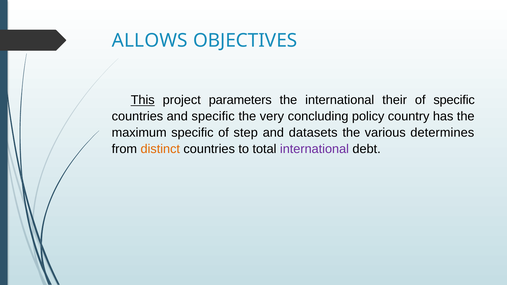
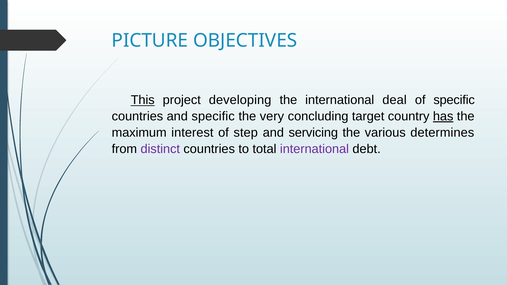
ALLOWS: ALLOWS -> PICTURE
parameters: parameters -> developing
their: their -> deal
policy: policy -> target
has underline: none -> present
maximum specific: specific -> interest
datasets: datasets -> servicing
distinct colour: orange -> purple
